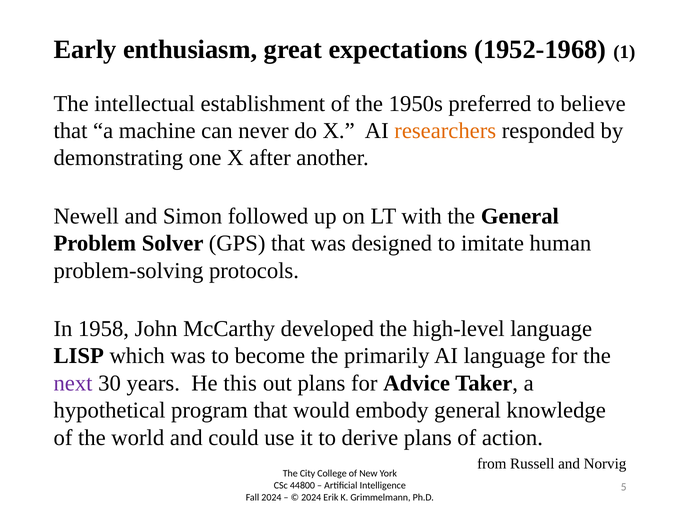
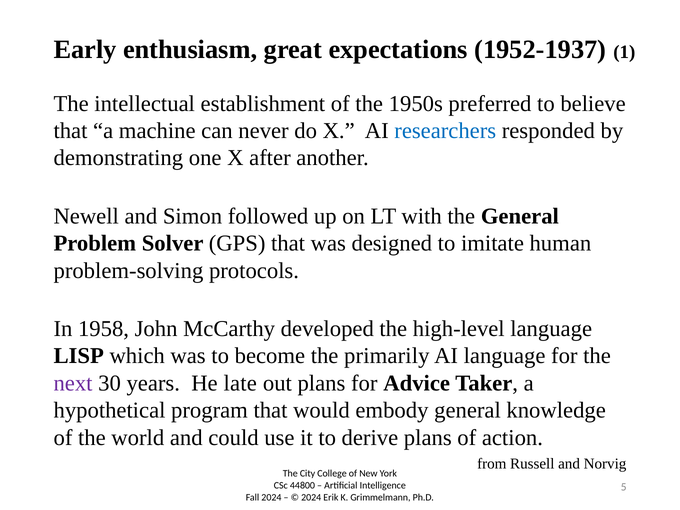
1952-1968: 1952-1968 -> 1952-1937
researchers colour: orange -> blue
this: this -> late
